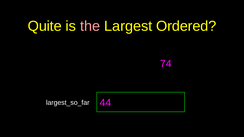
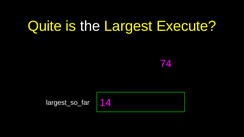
the colour: pink -> white
Ordered: Ordered -> Execute
44: 44 -> 14
